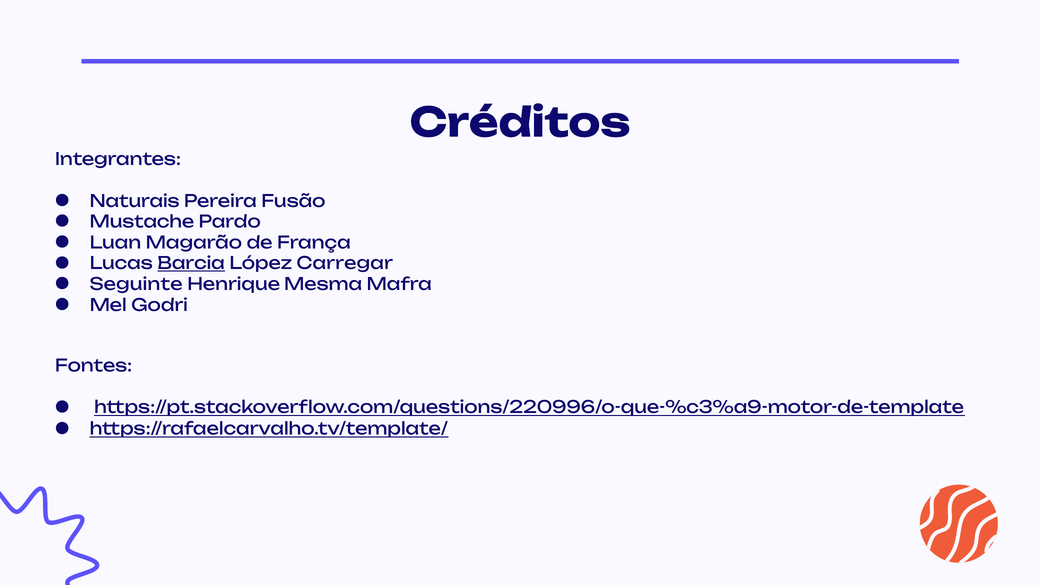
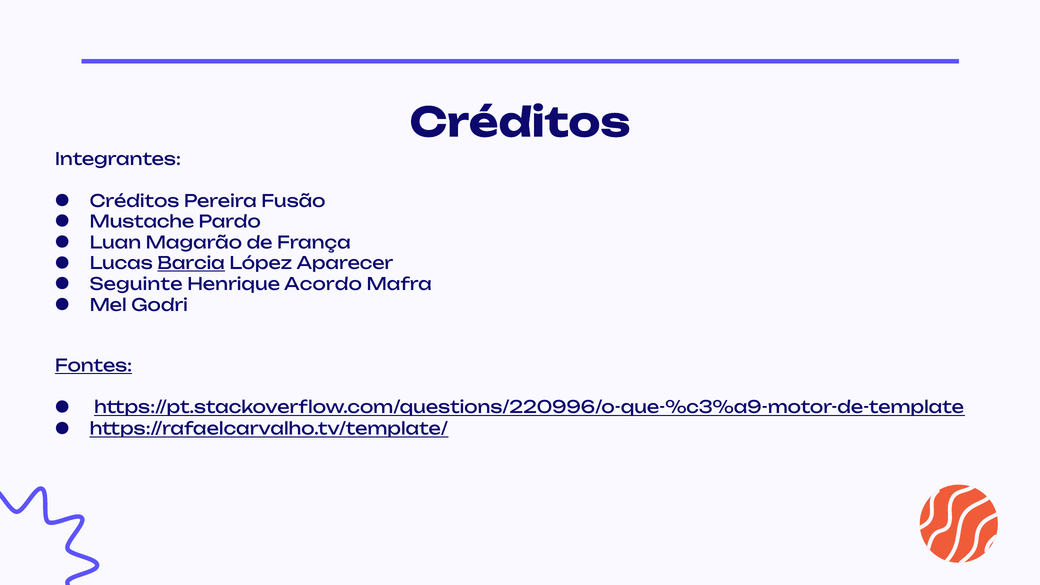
Naturais at (135, 201): Naturais -> Créditos
Carregar: Carregar -> Aparecer
Mesma: Mesma -> Acordo
Fontes underline: none -> present
